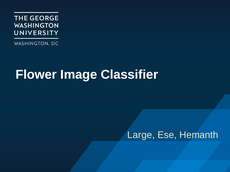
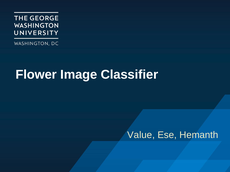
Large: Large -> Value
